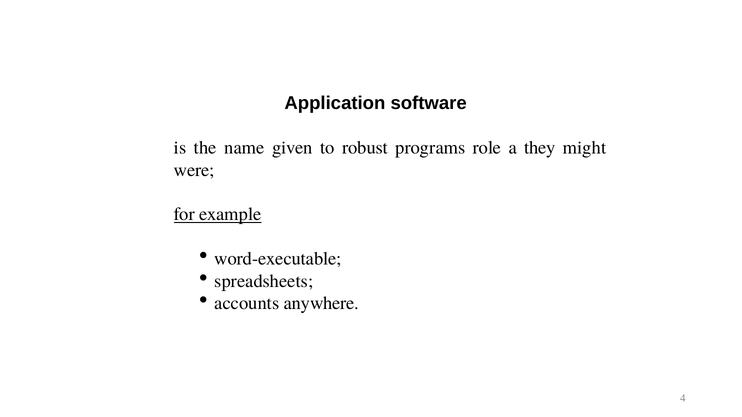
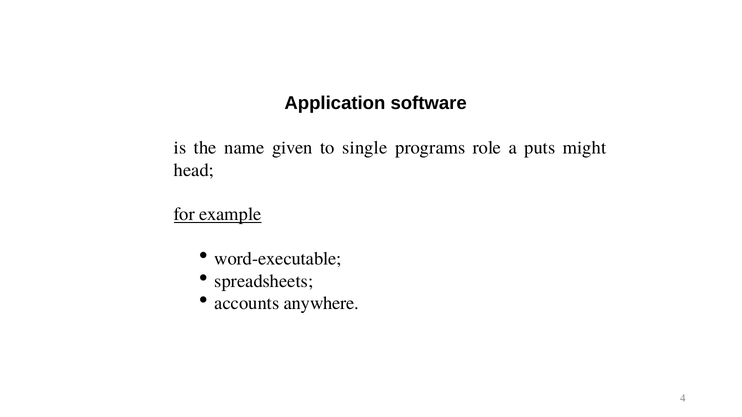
robust: robust -> single
they: they -> puts
were: were -> head
